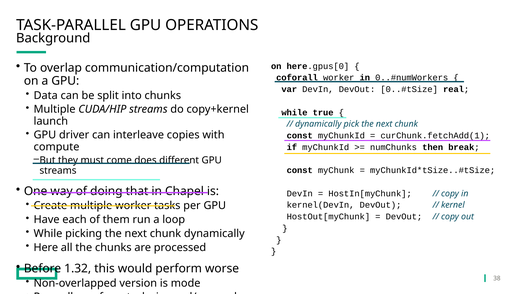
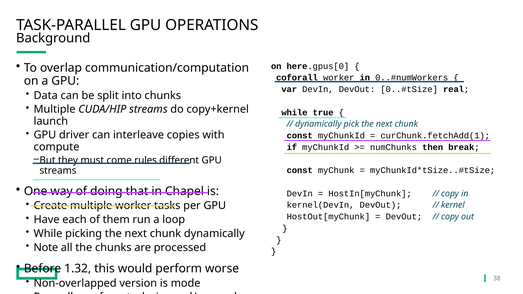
does: does -> rules
Here: Here -> Note
